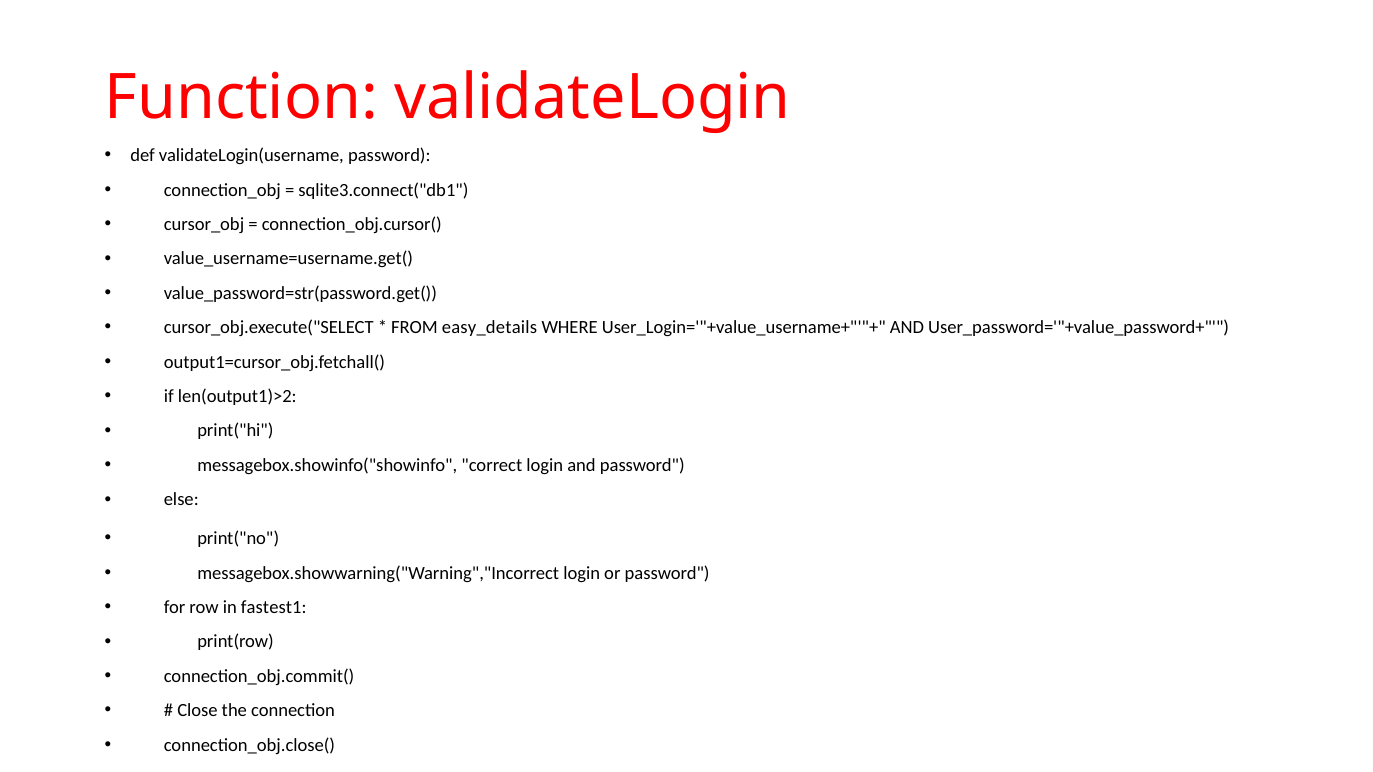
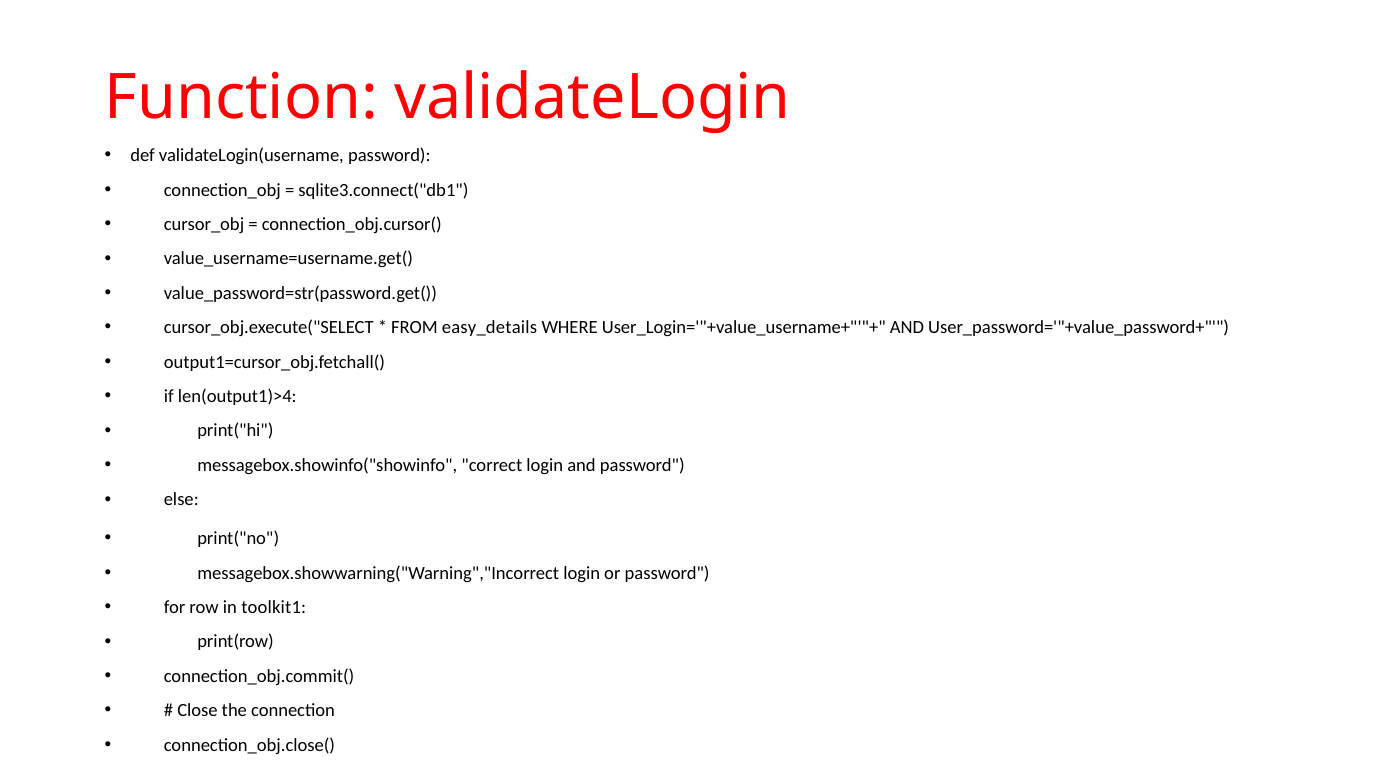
len(output1)>2: len(output1)>2 -> len(output1)>4
fastest1: fastest1 -> toolkit1
